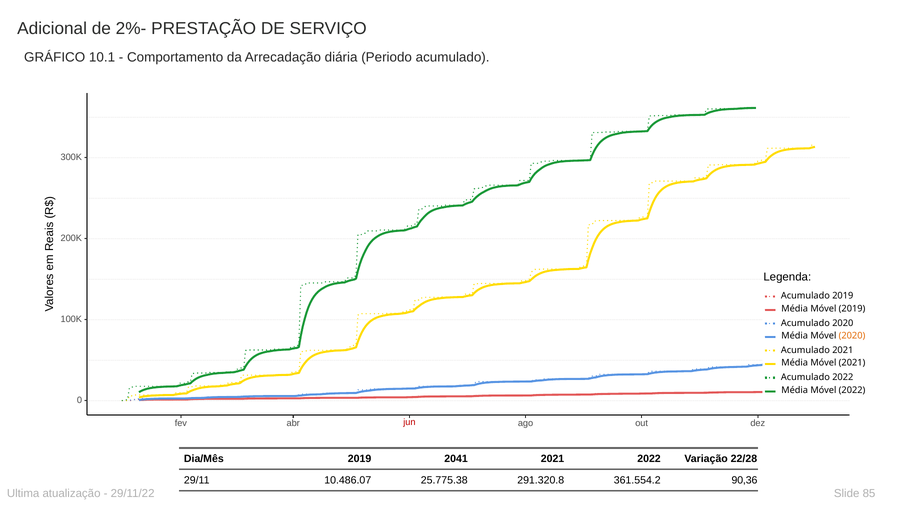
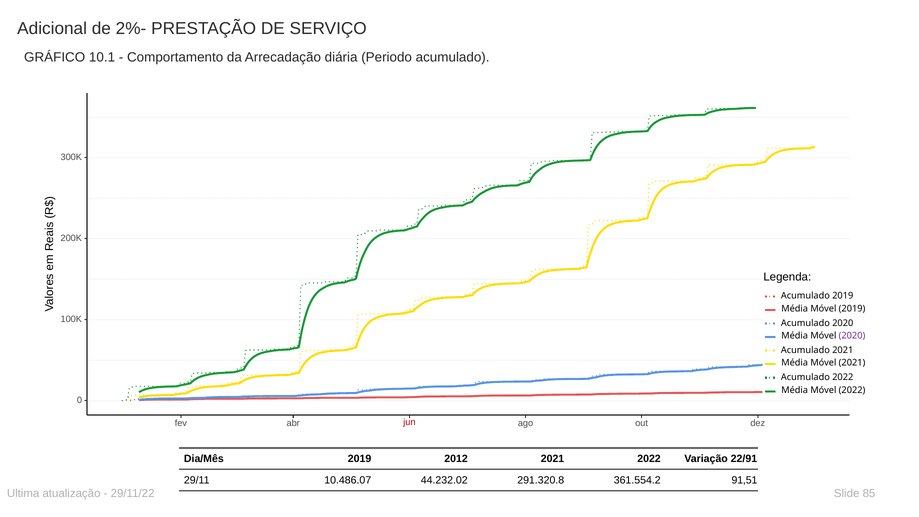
2020 at (852, 336) colour: orange -> purple
2041: 2041 -> 2012
22/28: 22/28 -> 22/91
25.775.38: 25.775.38 -> 44.232.02
90,36: 90,36 -> 91,51
